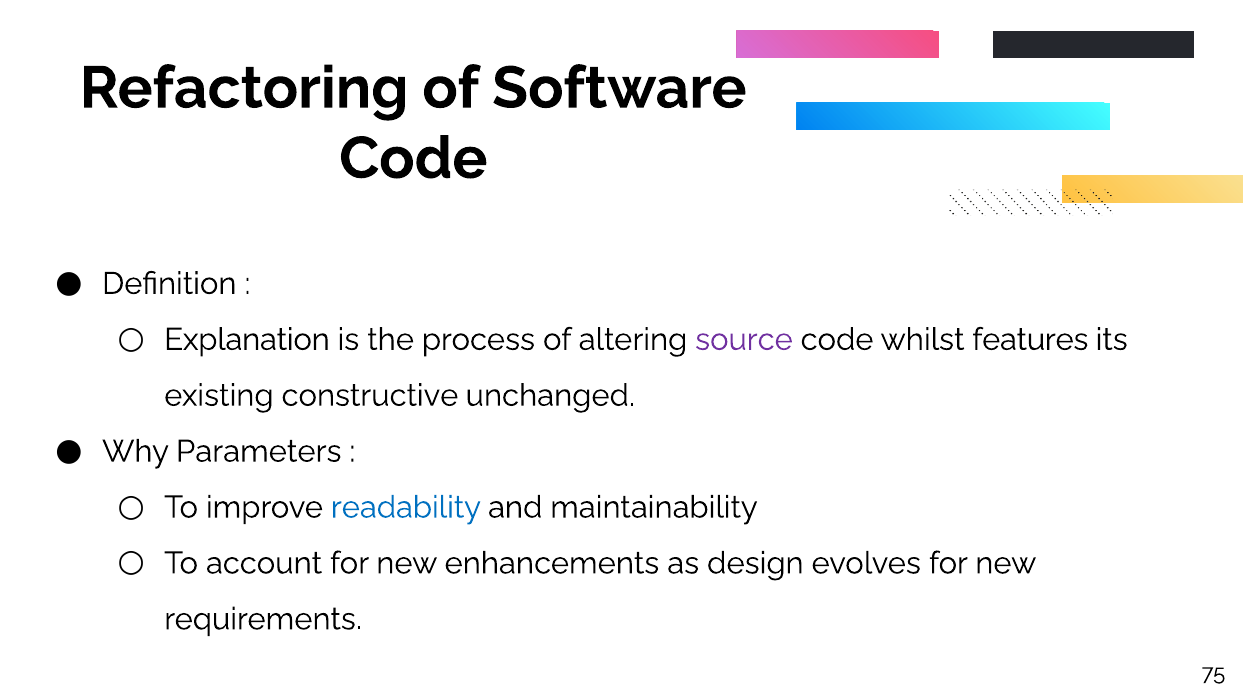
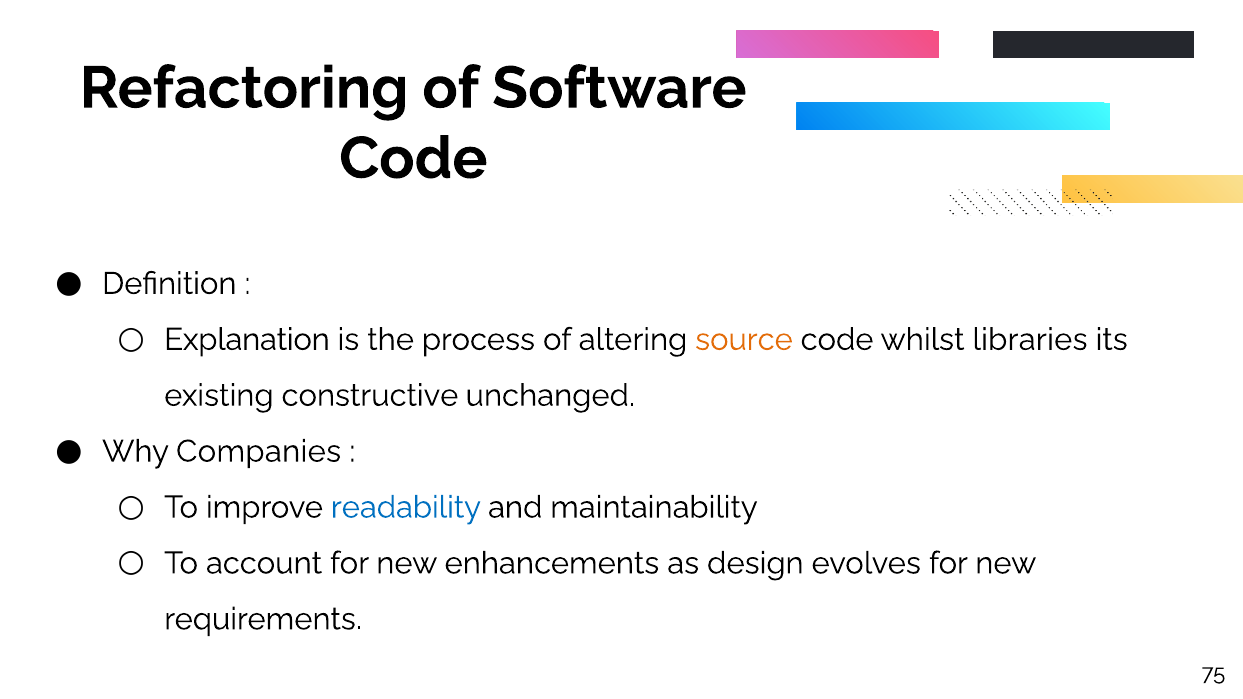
source colour: purple -> orange
features: features -> libraries
Parameters: Parameters -> Companies
